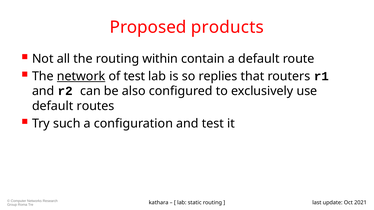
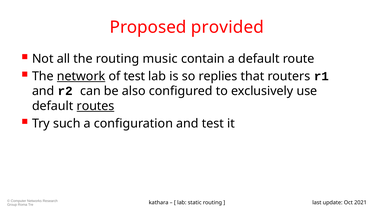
products: products -> provided
within: within -> music
routes underline: none -> present
